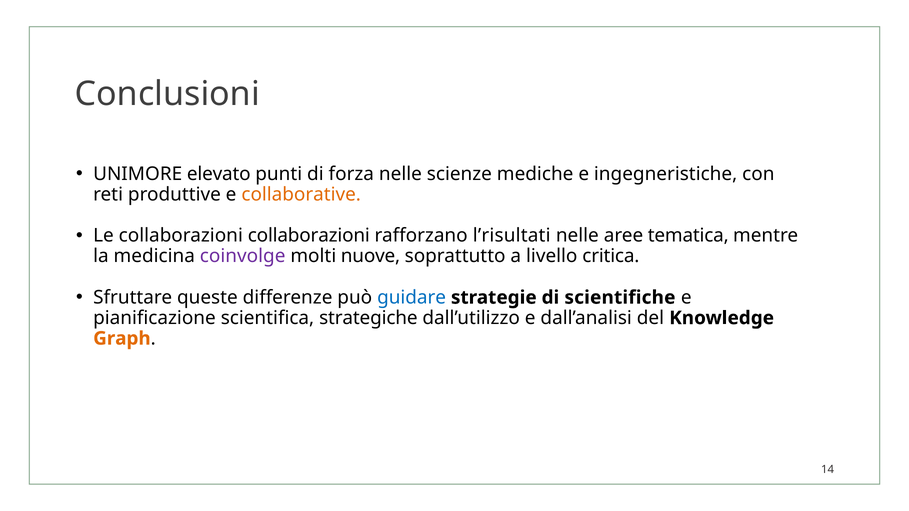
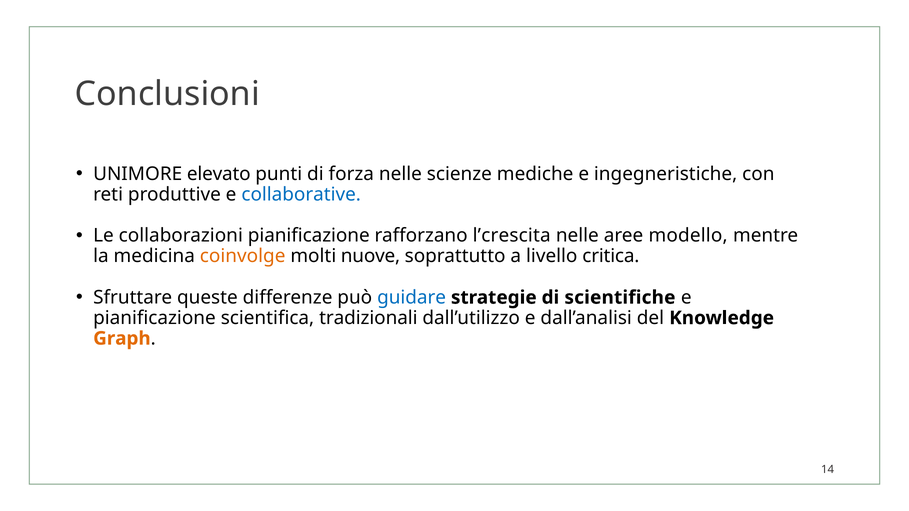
collaborative colour: orange -> blue
collaborazioni collaborazioni: collaborazioni -> pianificazione
l’risultati: l’risultati -> l’crescita
tematica: tematica -> modello
coinvolge colour: purple -> orange
strategiche: strategiche -> tradizionali
